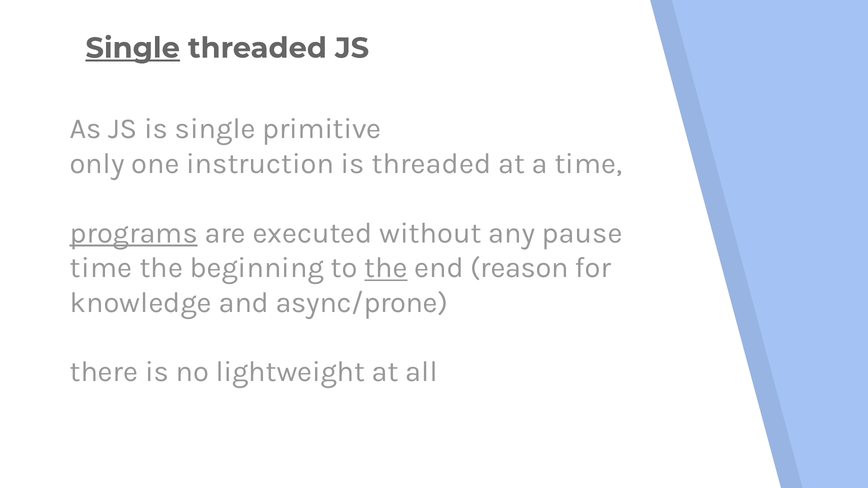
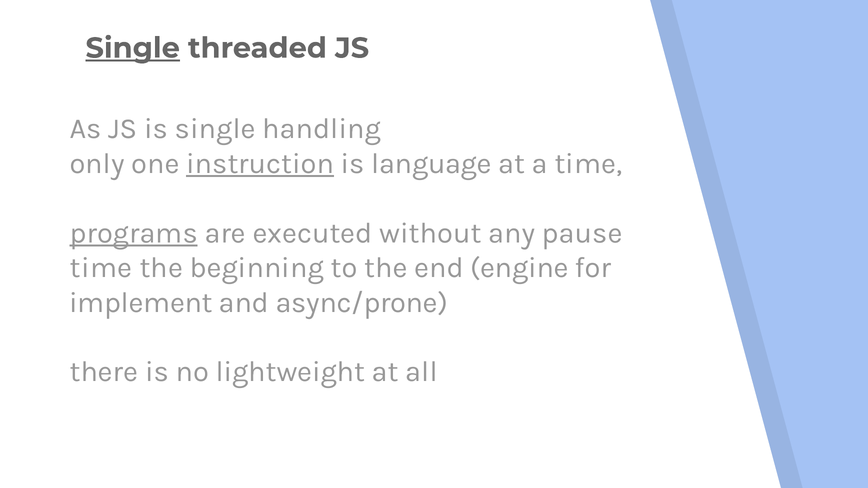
primitive: primitive -> handling
instruction underline: none -> present
is threaded: threaded -> language
the at (386, 268) underline: present -> none
reason: reason -> engine
knowledge: knowledge -> implement
